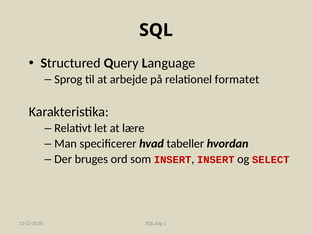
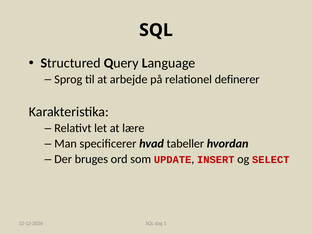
formatet: formatet -> definerer
som INSERT: INSERT -> UPDATE
